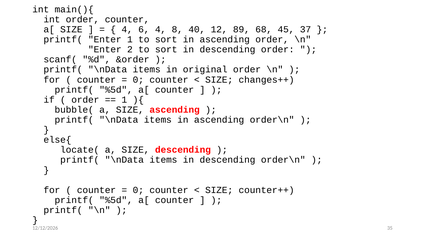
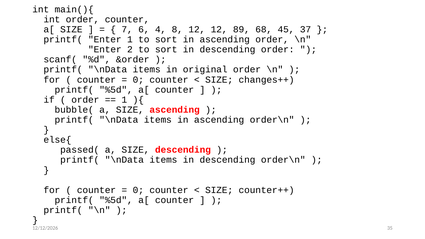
4 at (127, 29): 4 -> 7
8 40: 40 -> 12
locate(: locate( -> passed(
